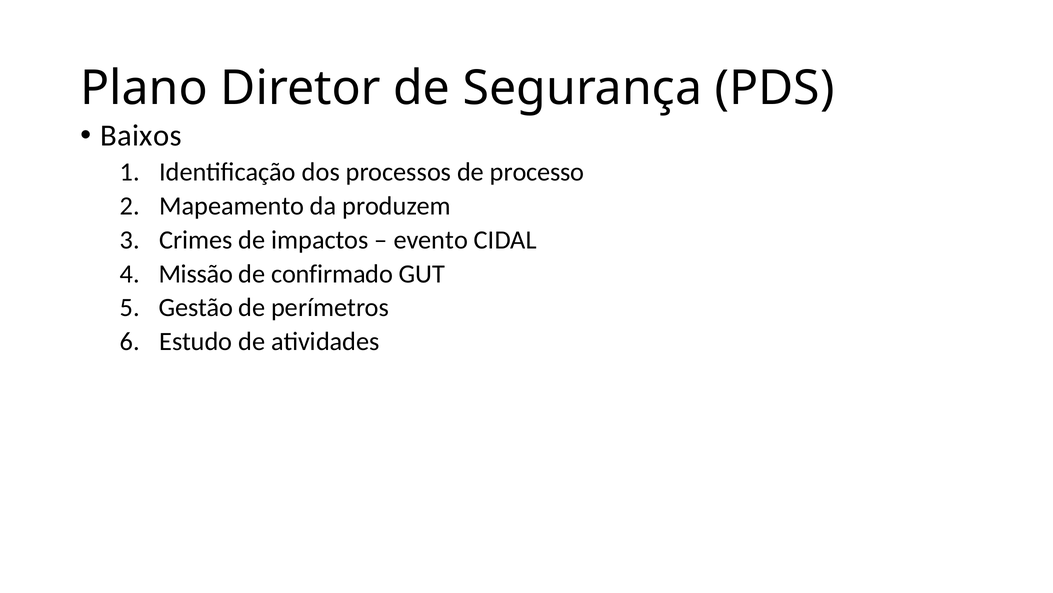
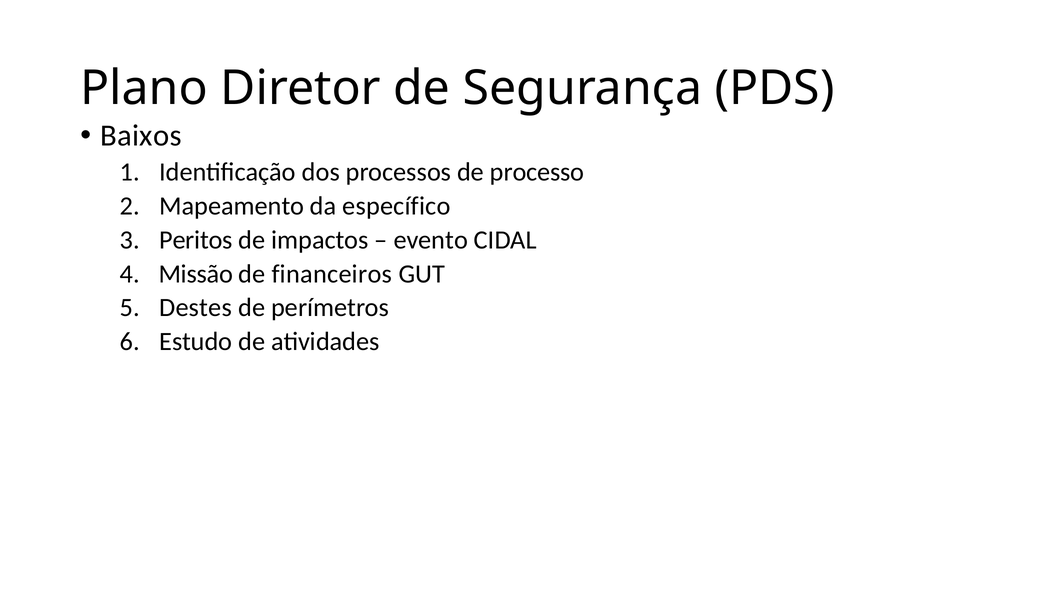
produzem: produzem -> específico
Crimes: Crimes -> Peritos
confirmado: confirmado -> financeiros
Gestão: Gestão -> Destes
